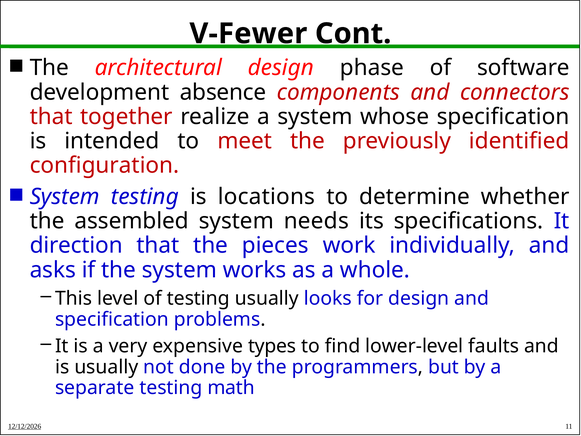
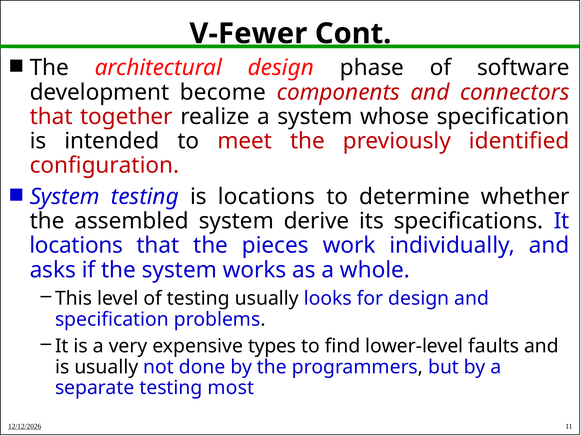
absence: absence -> become
needs: needs -> derive
direction at (76, 245): direction -> locations
math: math -> most
